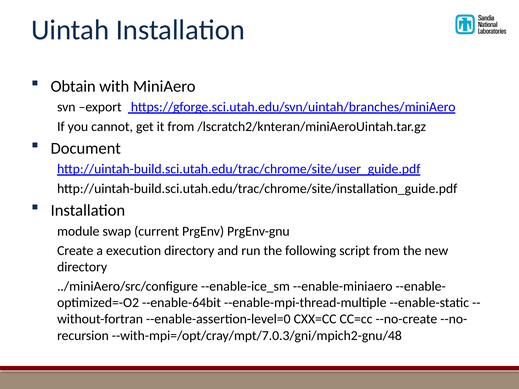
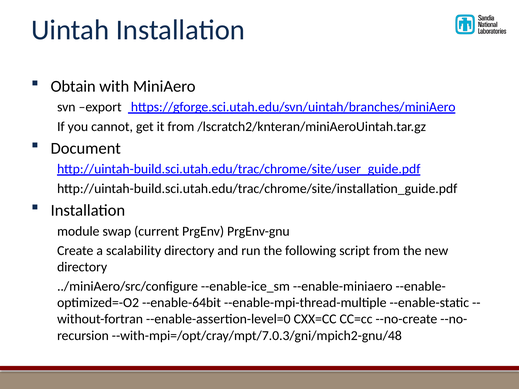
execution: execution -> scalability
